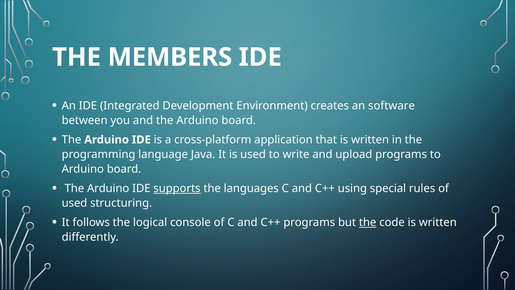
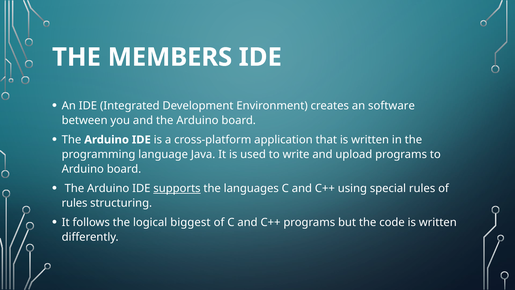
used at (74, 203): used -> rules
console: console -> biggest
the at (368, 222) underline: present -> none
